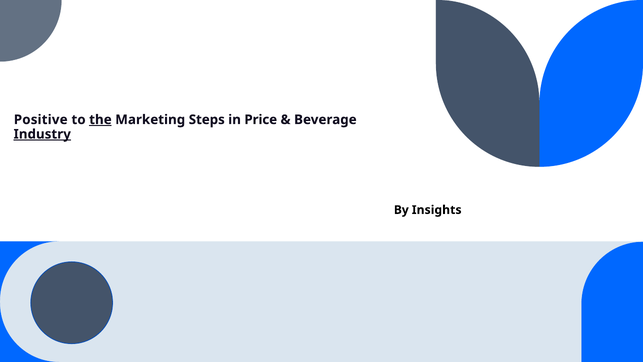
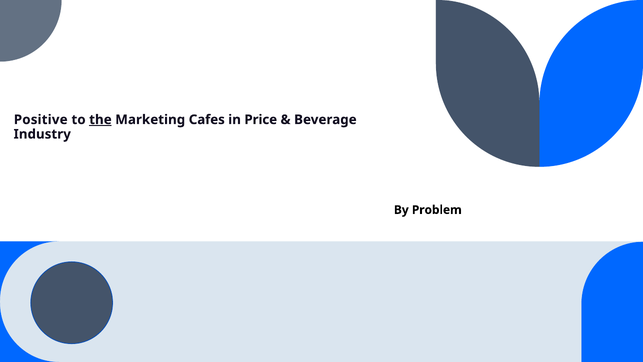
Steps: Steps -> Cafes
Industry underline: present -> none
Insights: Insights -> Problem
